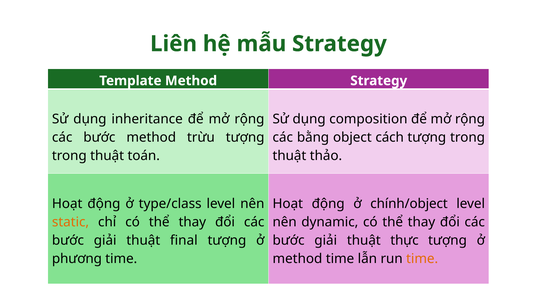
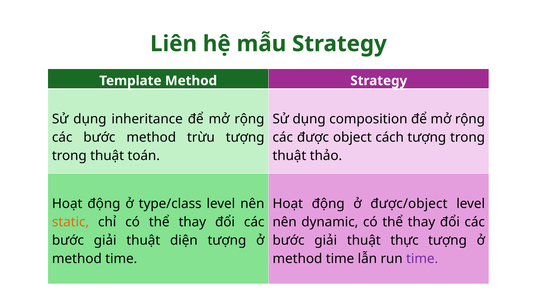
bằng: bằng -> được
chính/object: chính/object -> được/object
final: final -> diện
phương at (77, 259): phương -> method
time at (422, 259) colour: orange -> purple
